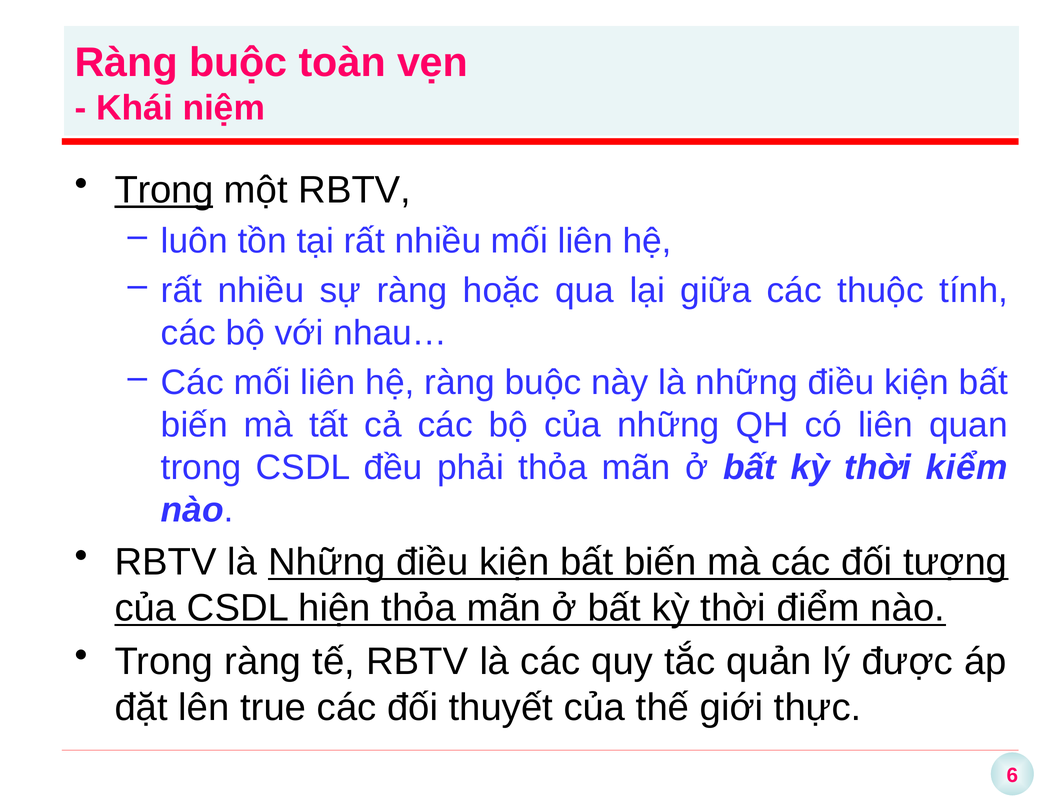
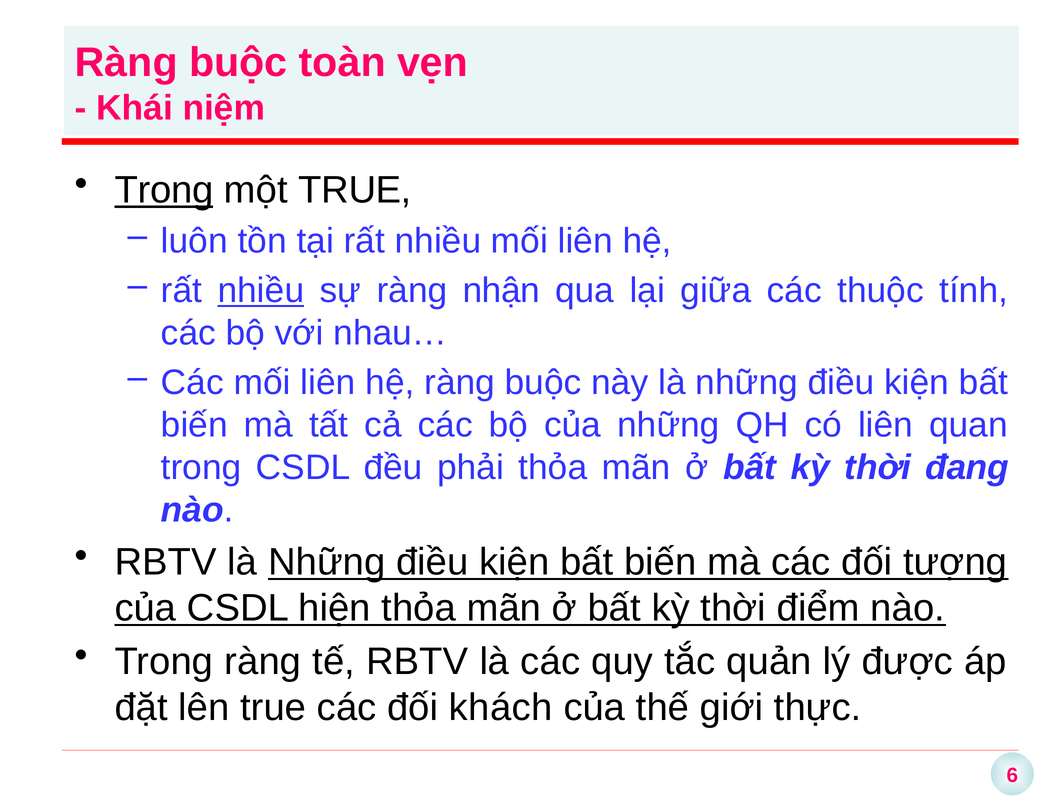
một RBTV: RBTV -> TRUE
nhiều at (261, 291) underline: none -> present
hoặc: hoặc -> nhận
kiểm: kiểm -> đang
thuyết: thuyết -> khách
